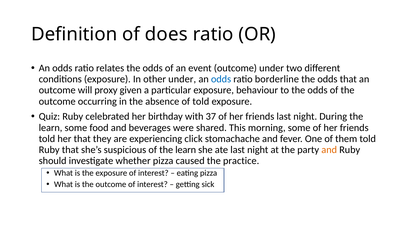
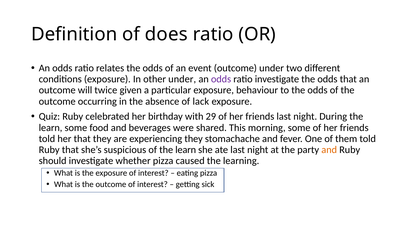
odds at (221, 79) colour: blue -> purple
ratio borderline: borderline -> investigate
proxy: proxy -> twice
of told: told -> lack
37: 37 -> 29
experiencing click: click -> they
practice: practice -> learning
